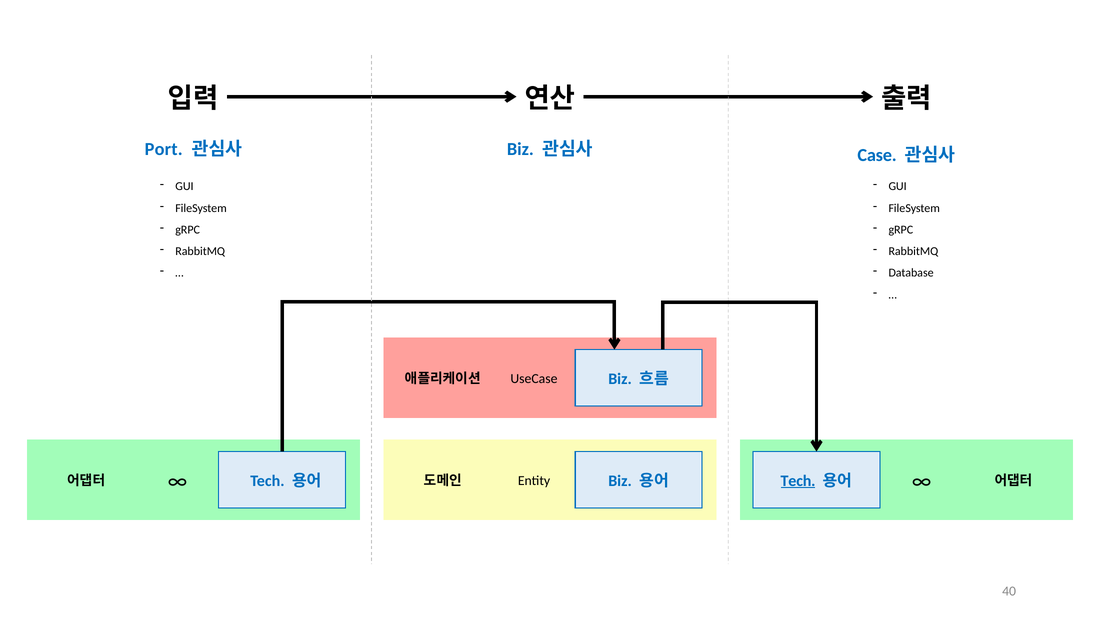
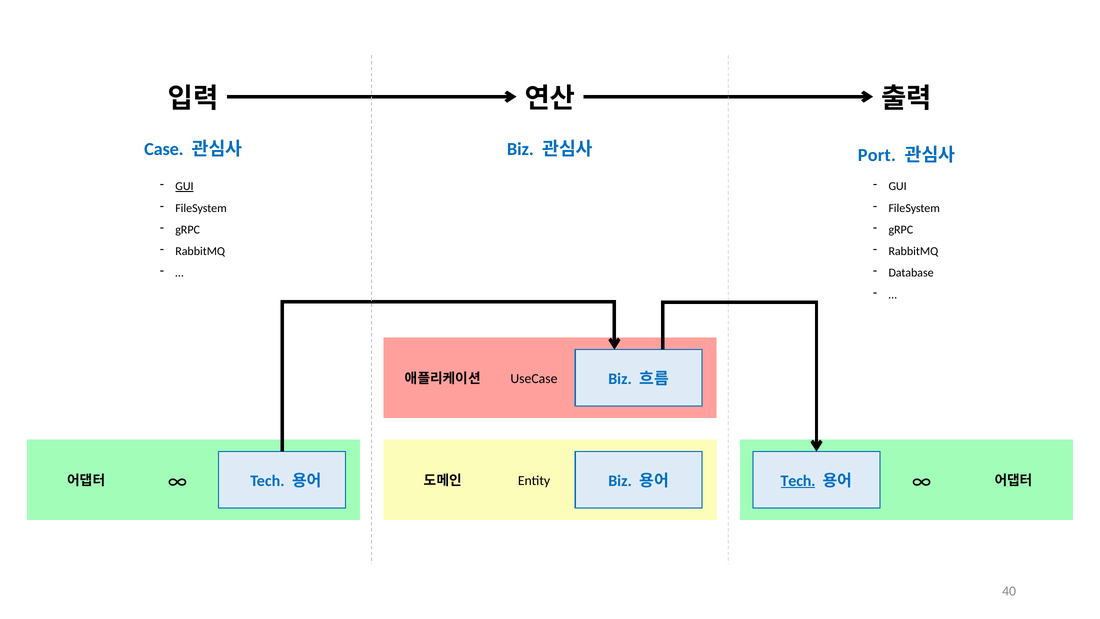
Port: Port -> Case
Case: Case -> Port
GUI at (184, 186) underline: none -> present
